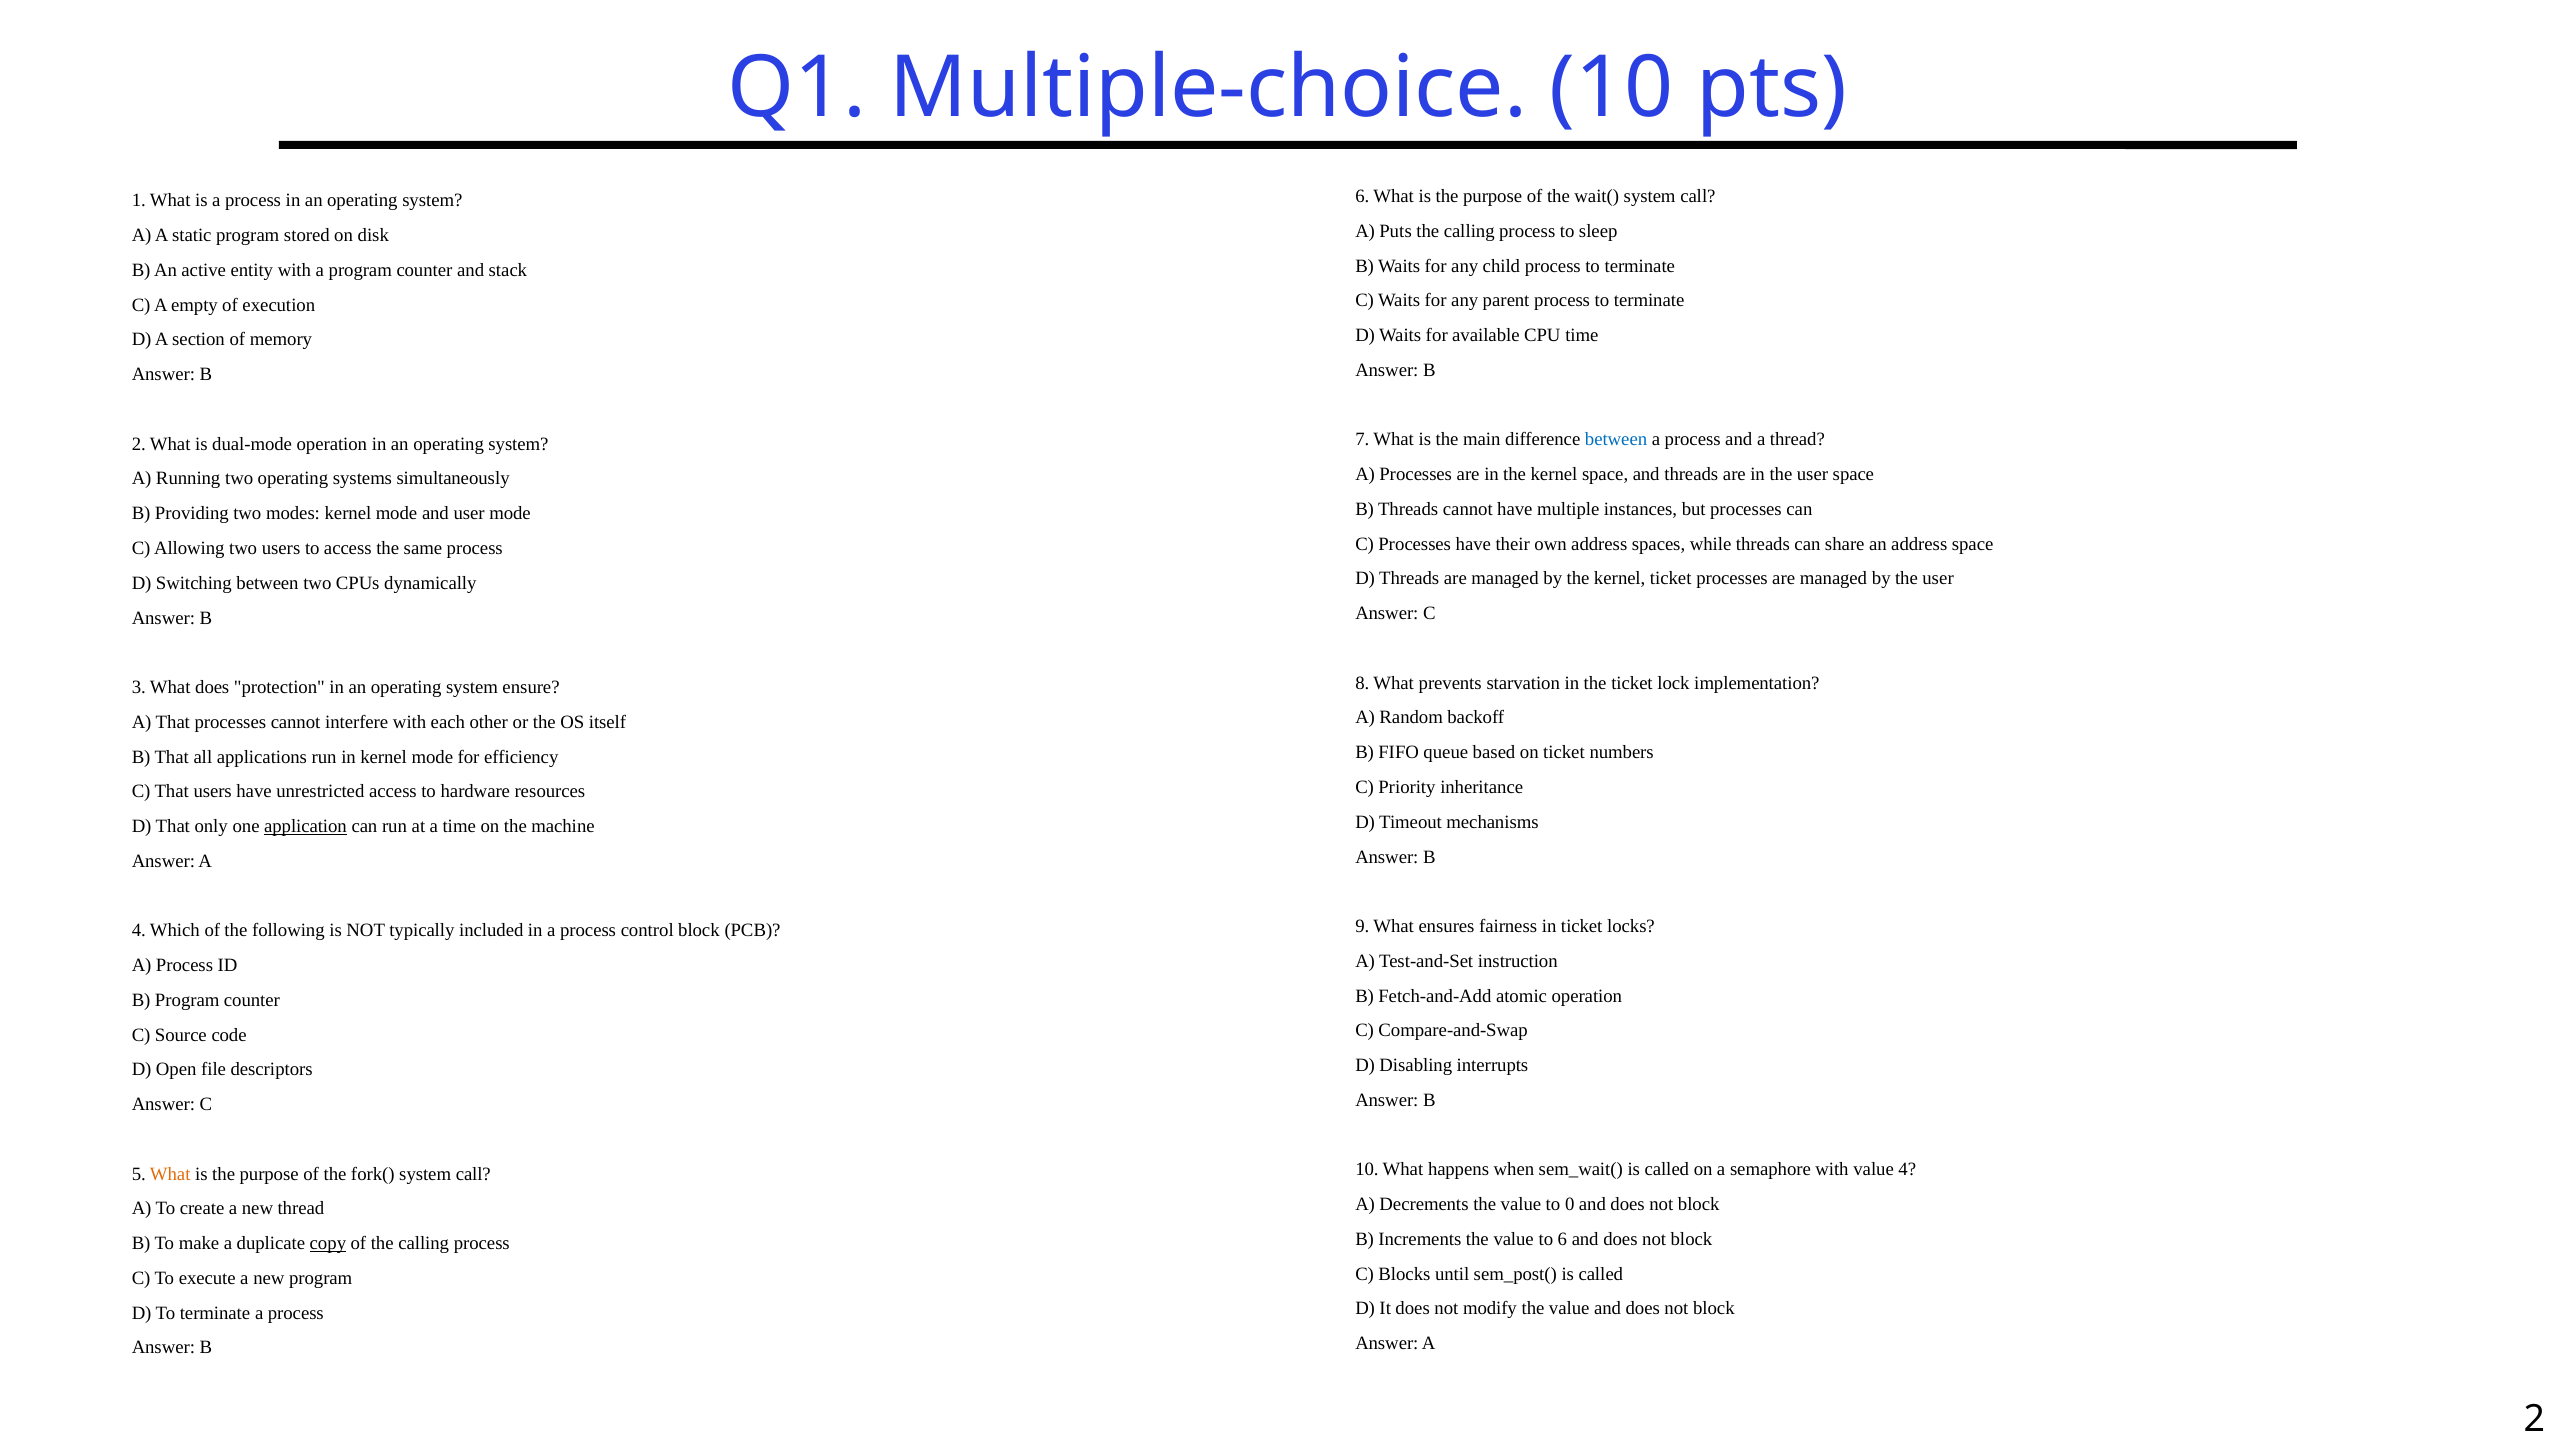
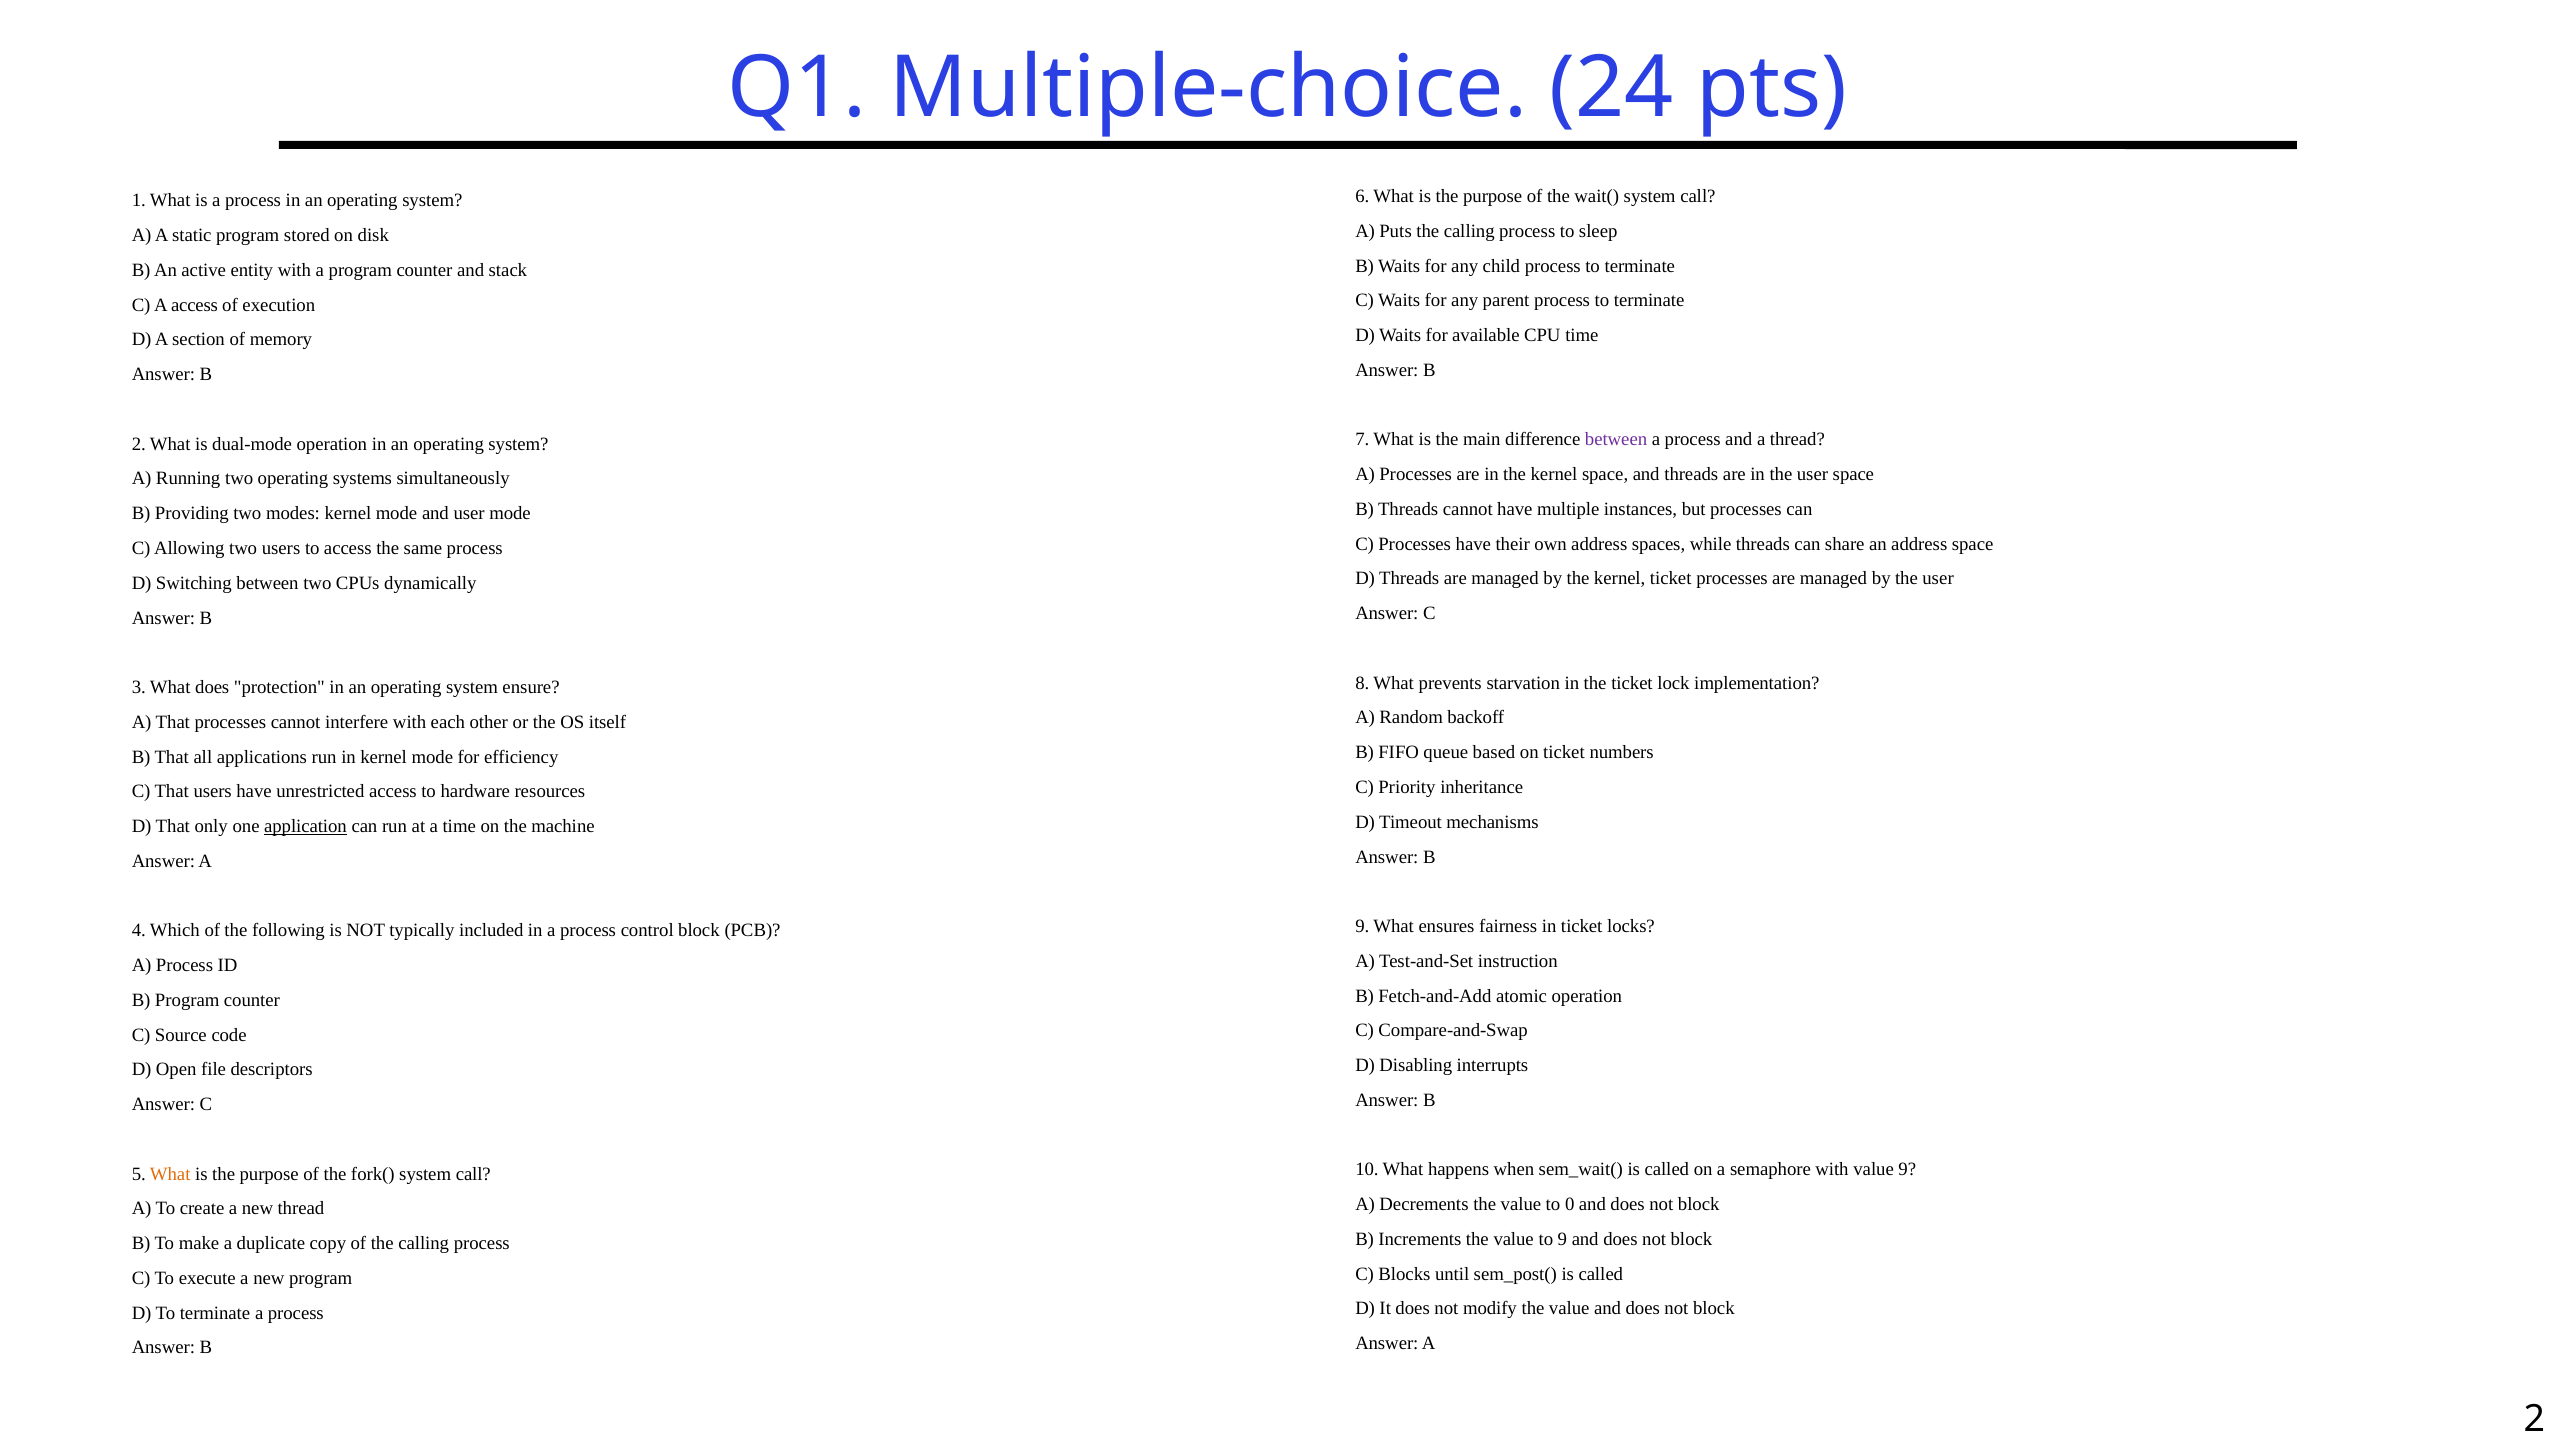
Multiple-choice 10: 10 -> 24
A empty: empty -> access
between at (1616, 440) colour: blue -> purple
value 4: 4 -> 9
to 6: 6 -> 9
copy underline: present -> none
